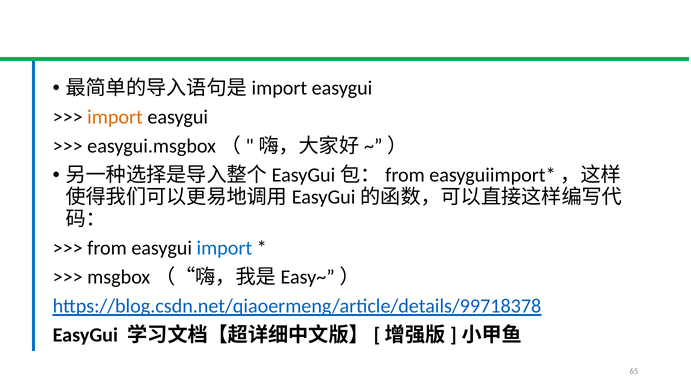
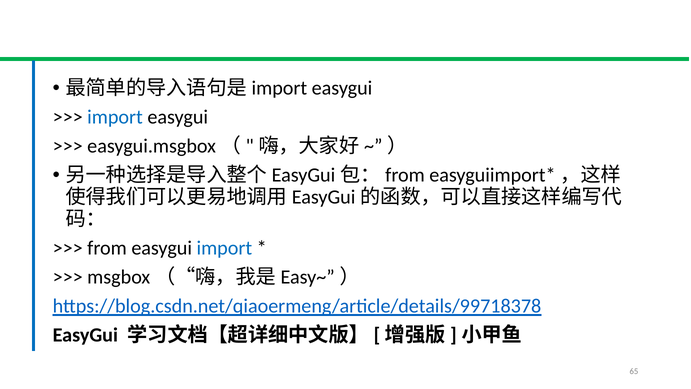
import at (115, 117) colour: orange -> blue
